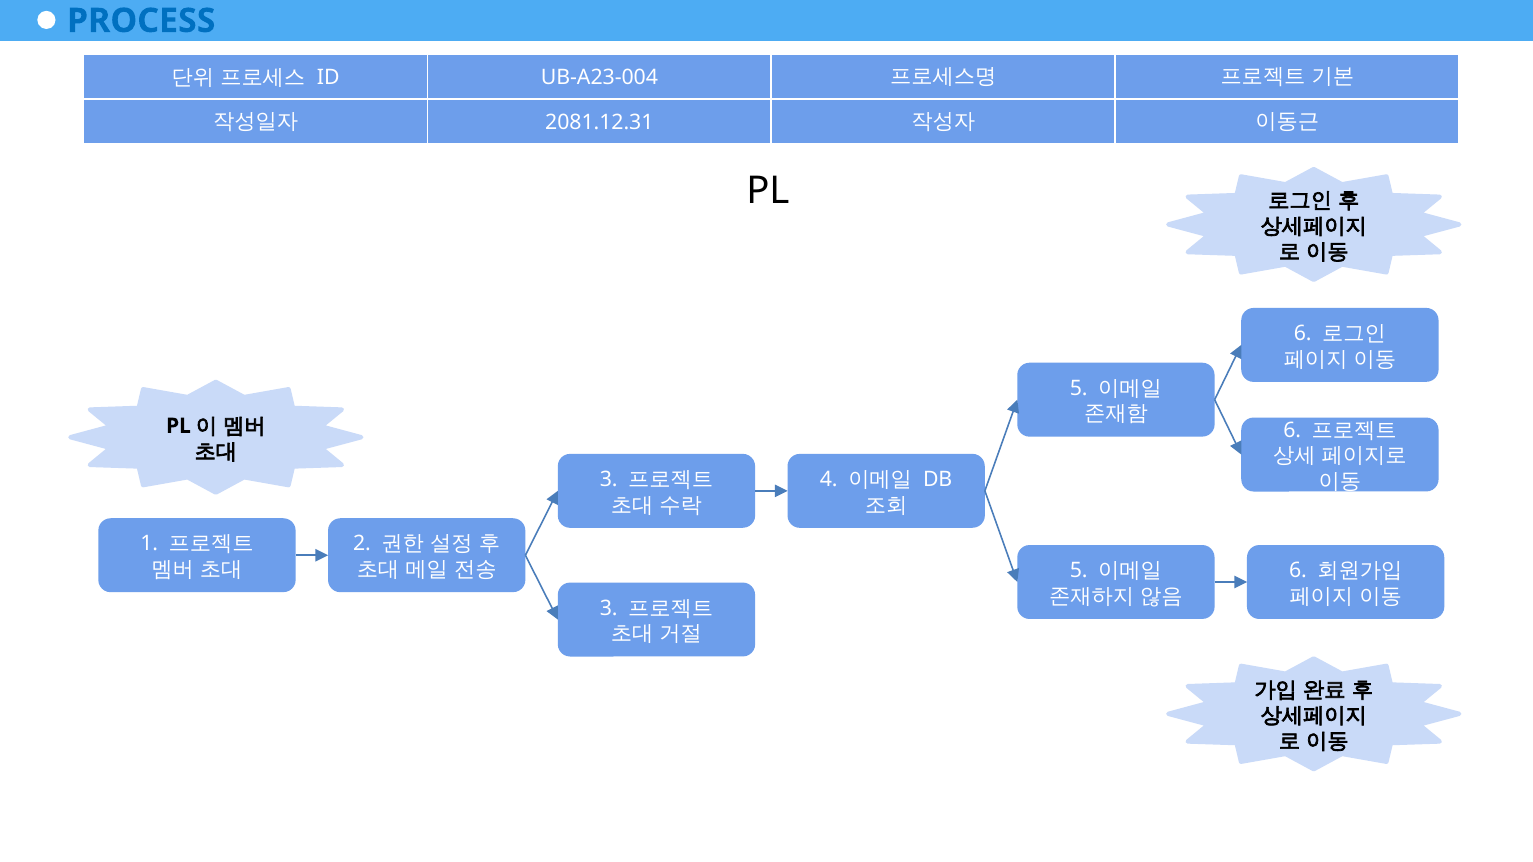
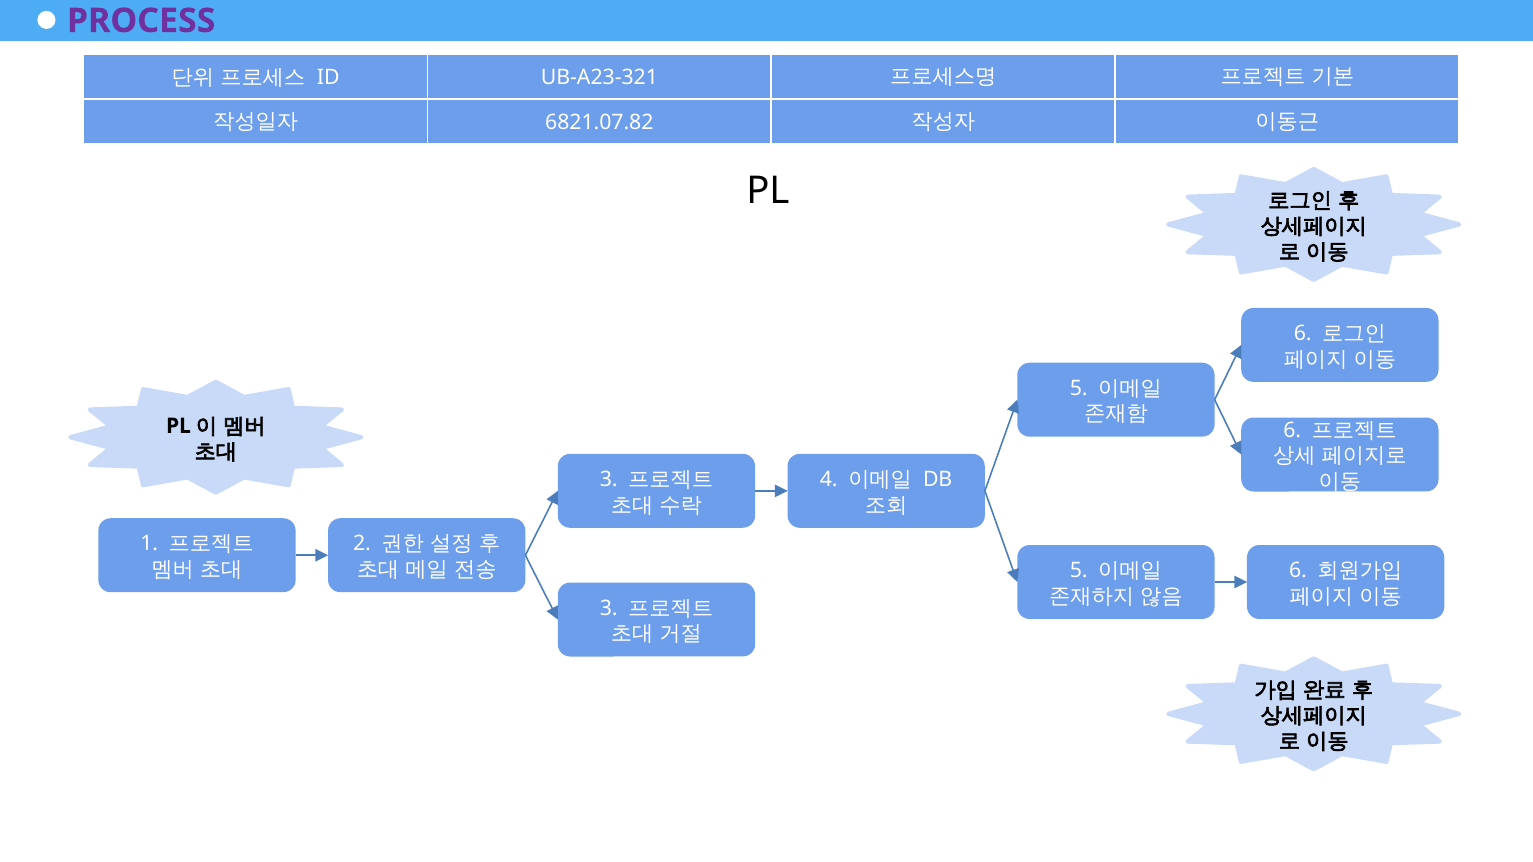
PROCESS colour: blue -> purple
UB-A23-004: UB-A23-004 -> UB-A23-321
2081.12.31: 2081.12.31 -> 6821.07.82
